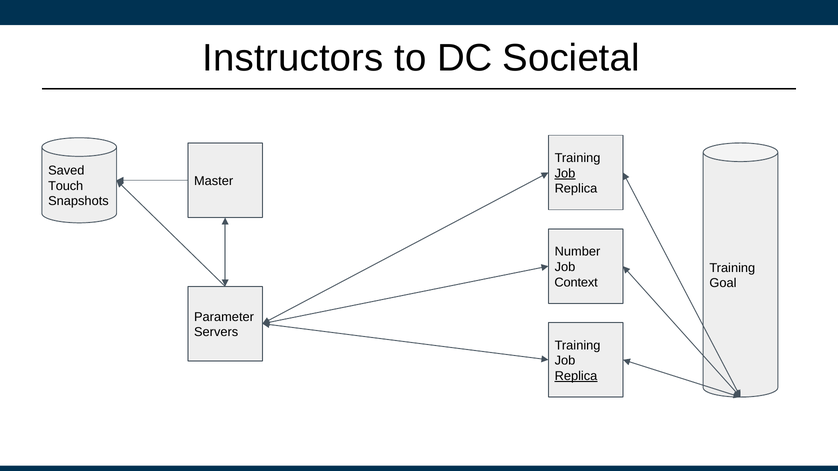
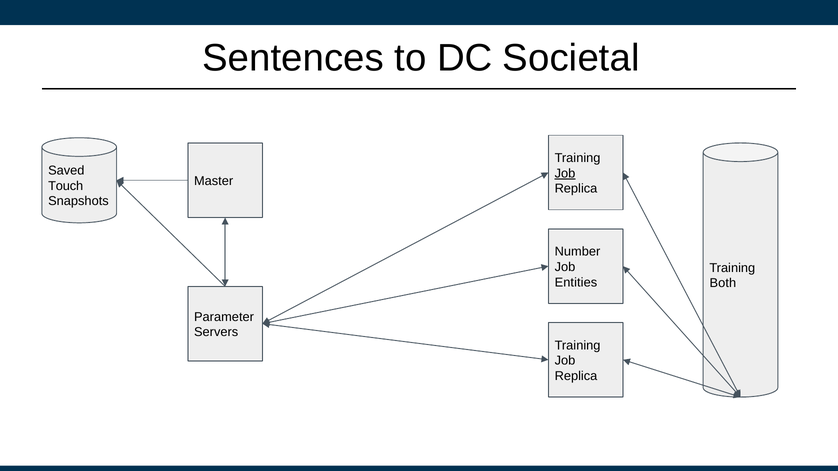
Instructors: Instructors -> Sentences
Context: Context -> Entities
Goal: Goal -> Both
Replica at (576, 376) underline: present -> none
